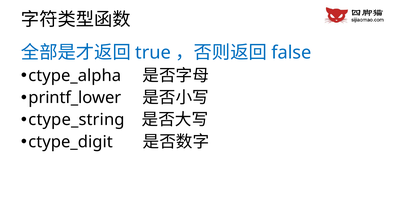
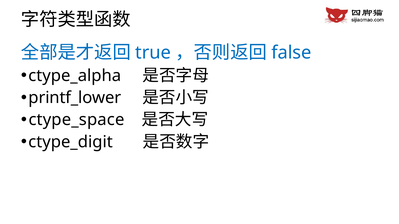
ctype_string: ctype_string -> ctype_space
